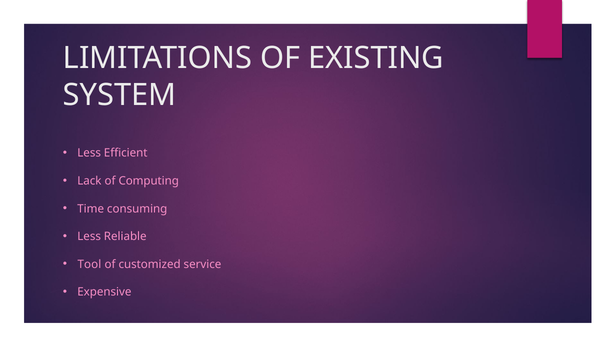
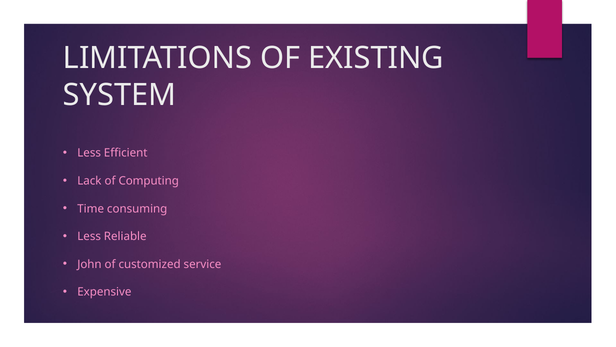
Tool: Tool -> John
